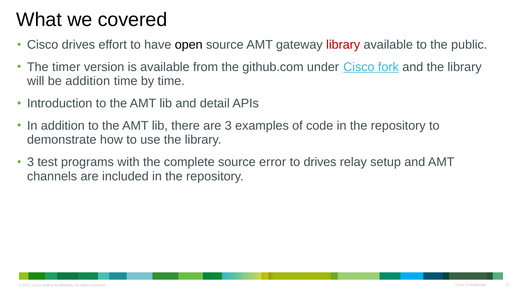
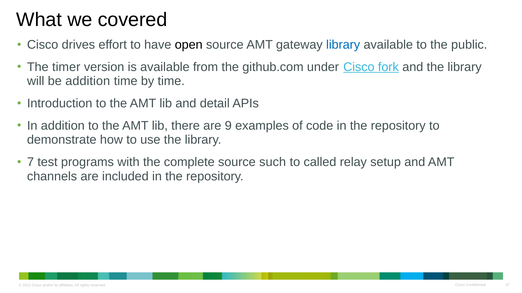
library at (343, 45) colour: red -> blue
are 3: 3 -> 9
3 at (31, 162): 3 -> 7
error: error -> such
to drives: drives -> called
